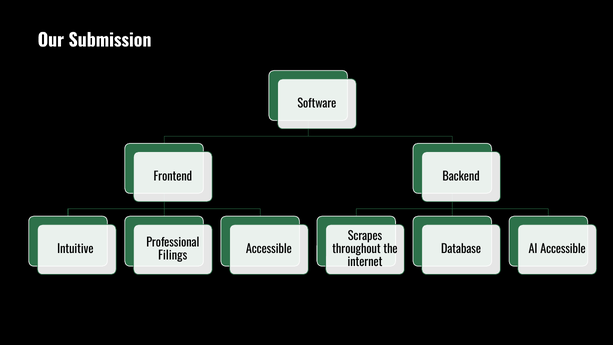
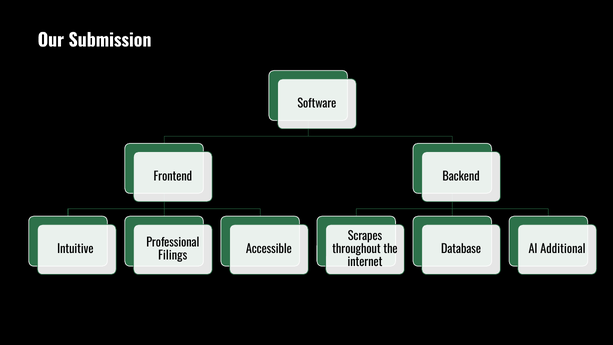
AI Accessible: Accessible -> Additional
